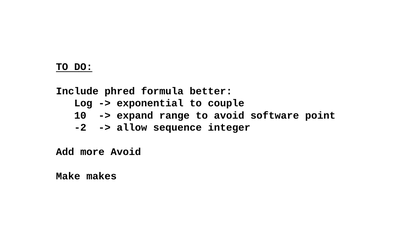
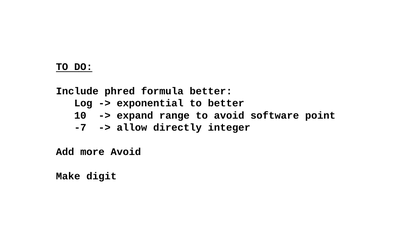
to couple: couple -> better
-2: -2 -> -7
sequence: sequence -> directly
makes: makes -> digit
